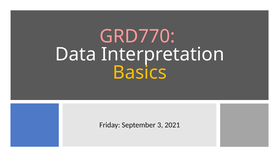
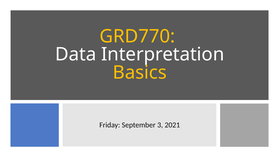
GRD770 colour: pink -> yellow
